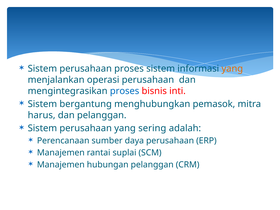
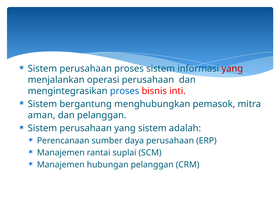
yang at (232, 69) colour: orange -> red
harus: harus -> aman
yang sering: sering -> sistem
